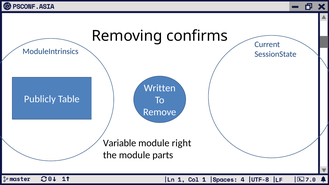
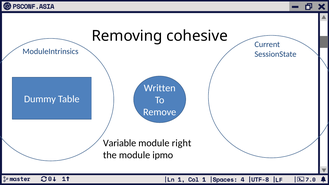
confirms: confirms -> cohesive
Publicly: Publicly -> Dummy
parts: parts -> ipmo
